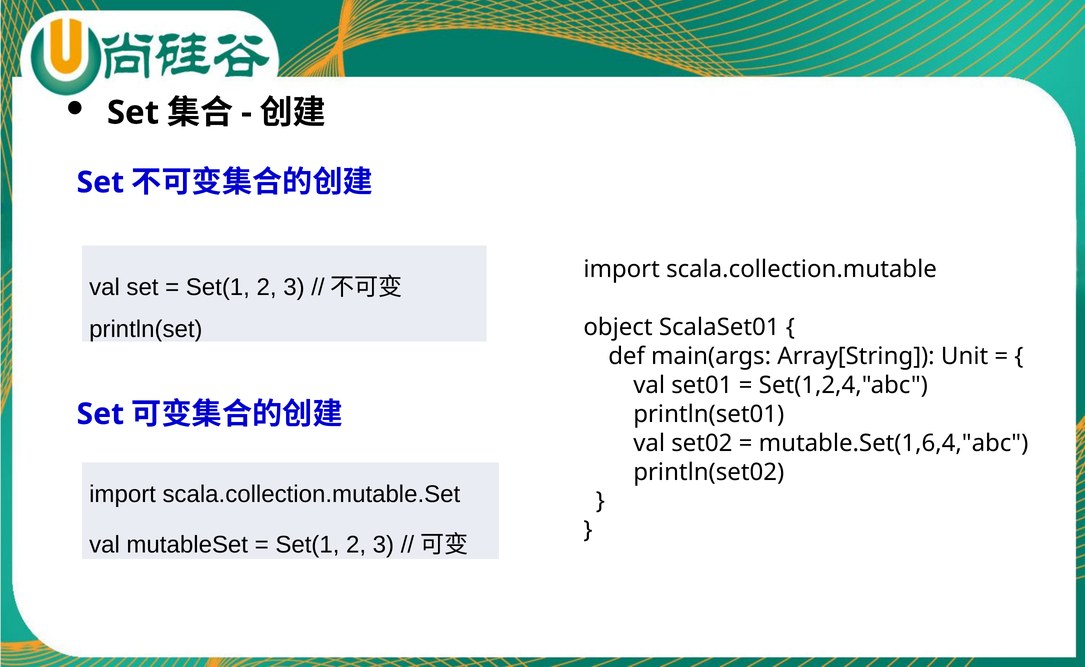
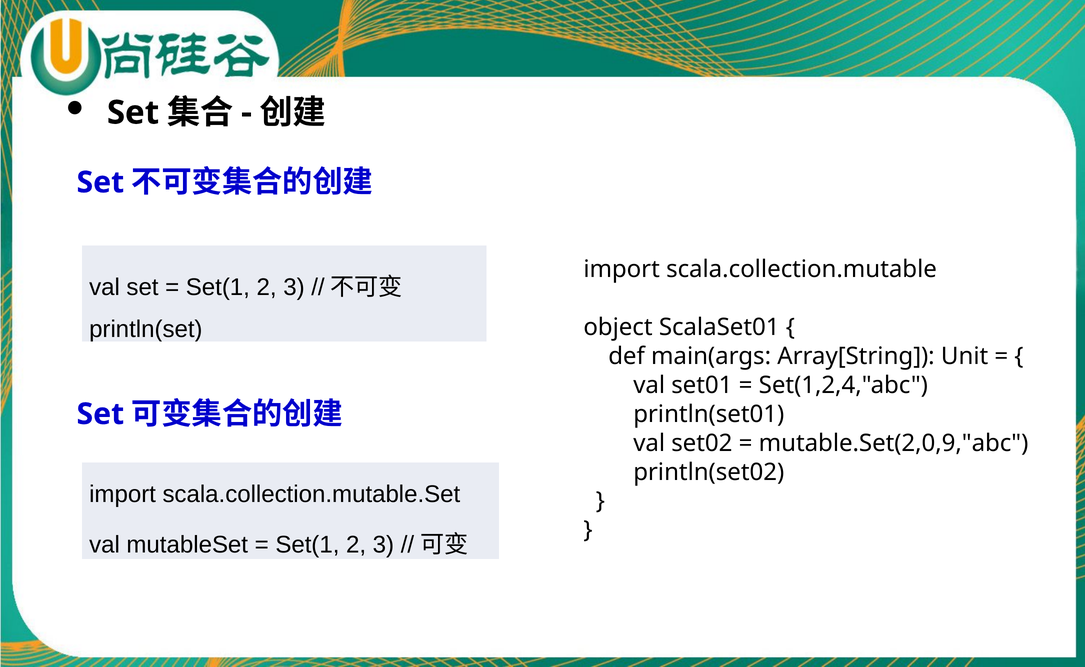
mutable.Set(1,6,4,"abc: mutable.Set(1,6,4,"abc -> mutable.Set(2,0,9,"abc
